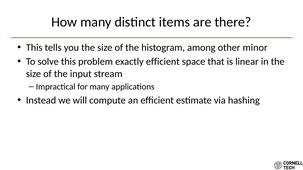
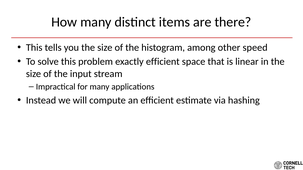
minor: minor -> speed
